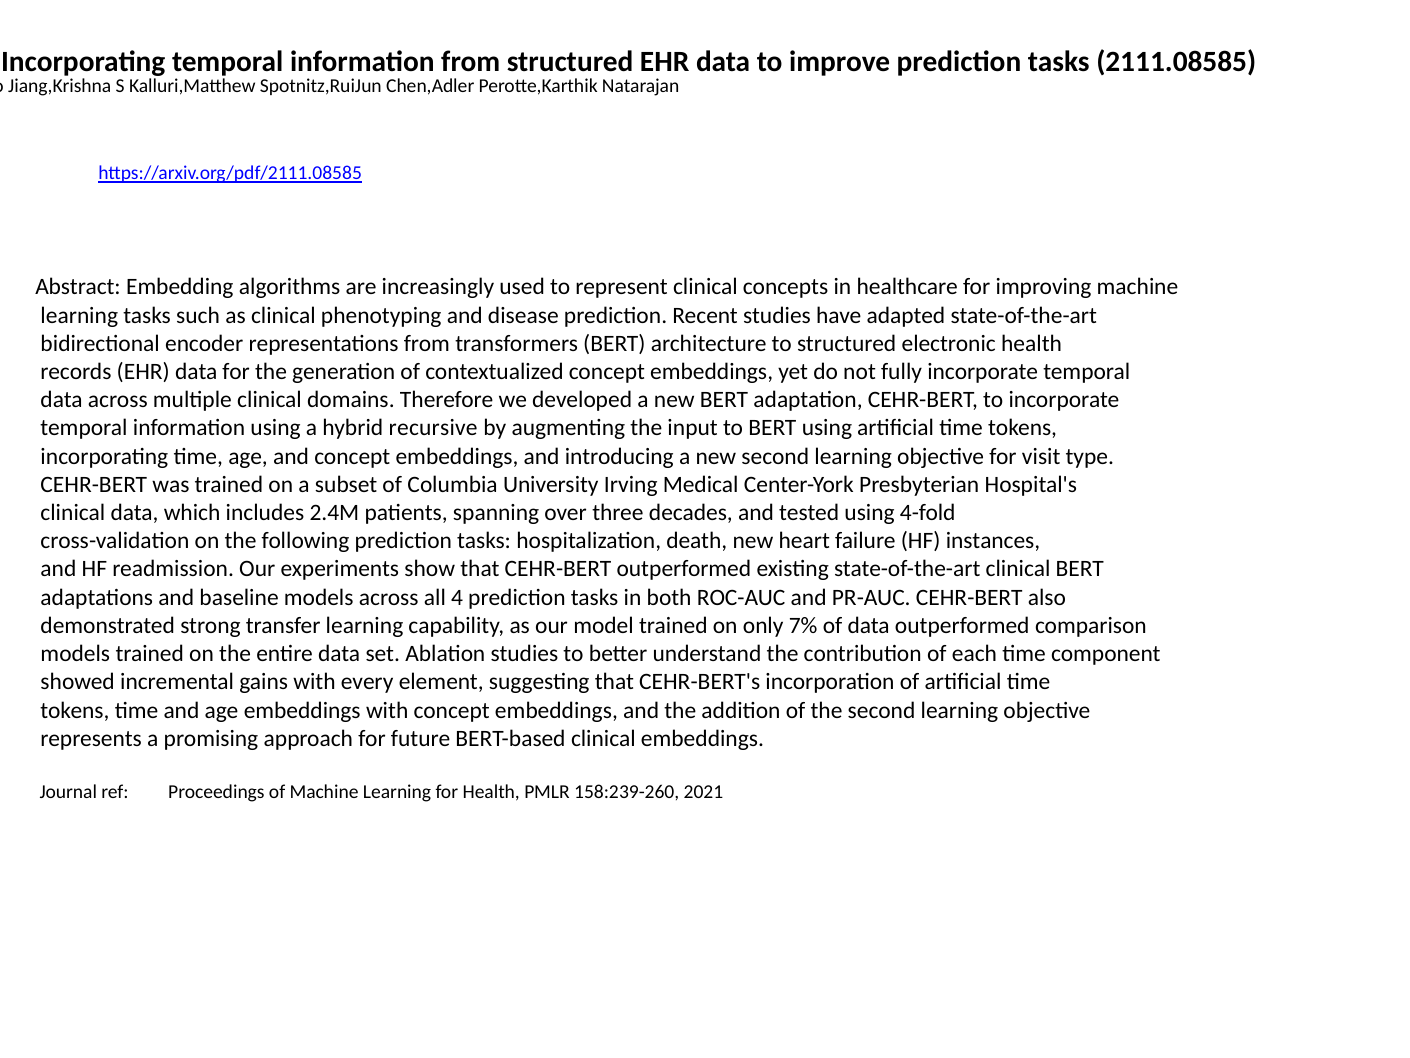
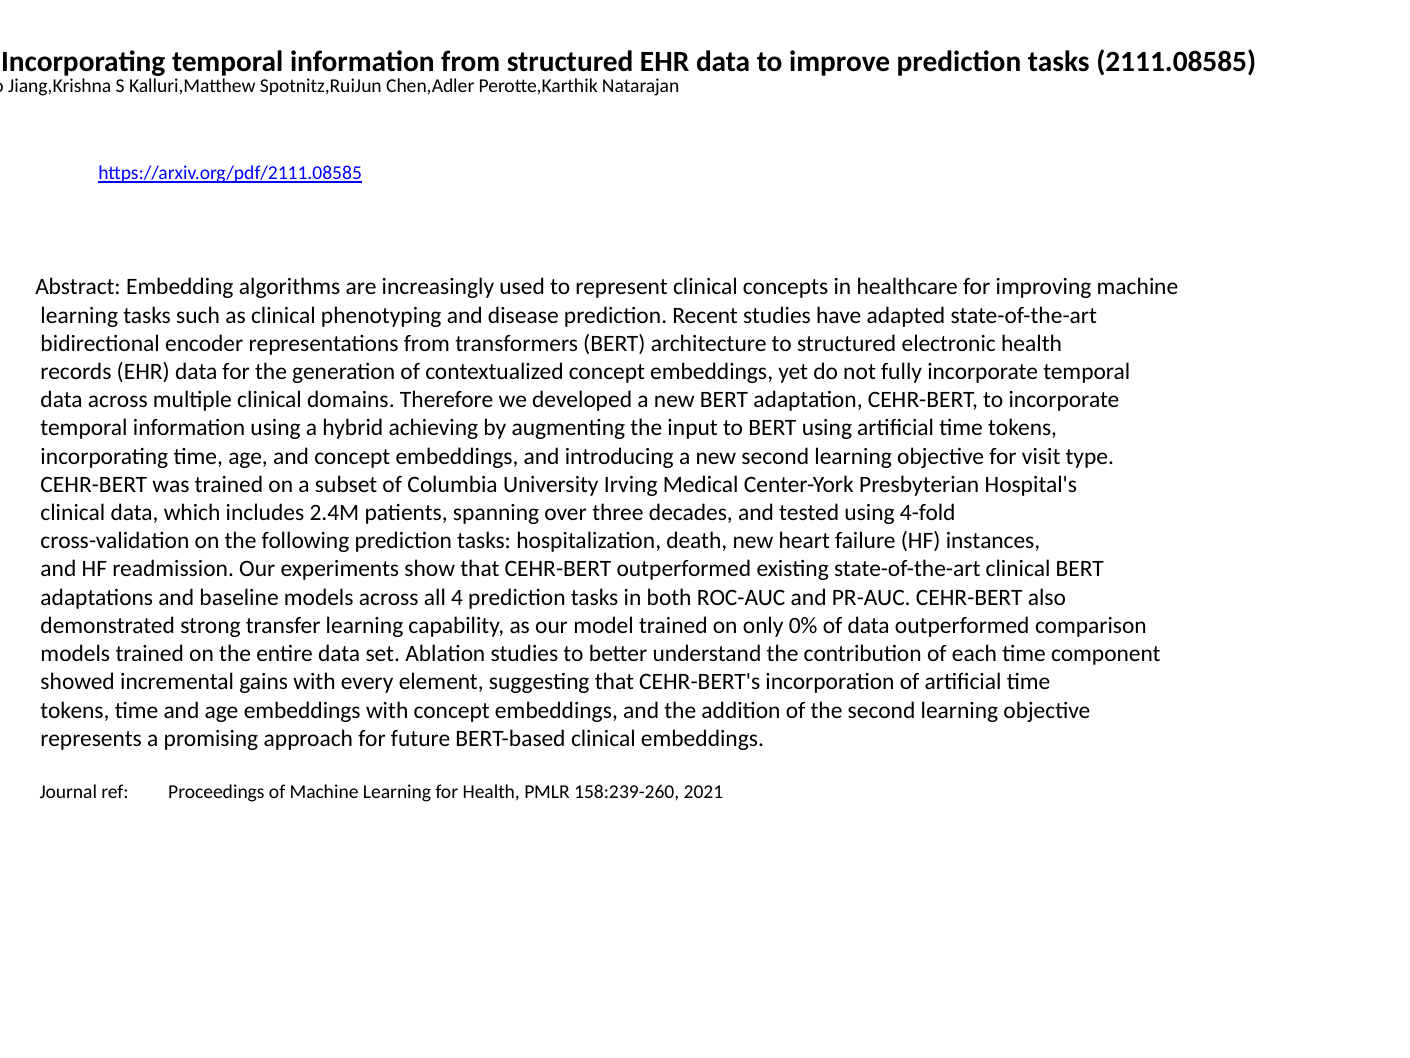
recursive: recursive -> achieving
7%: 7% -> 0%
